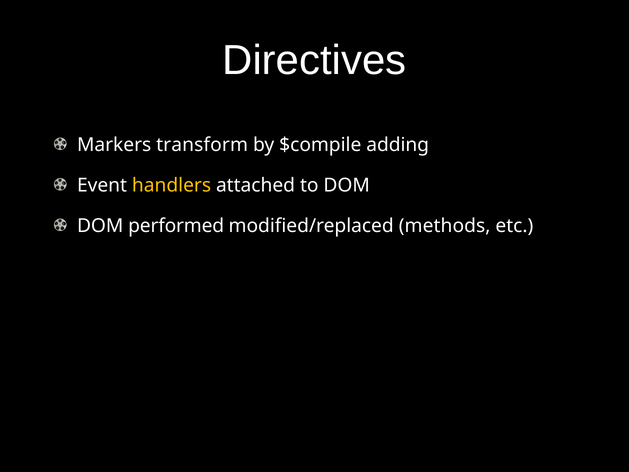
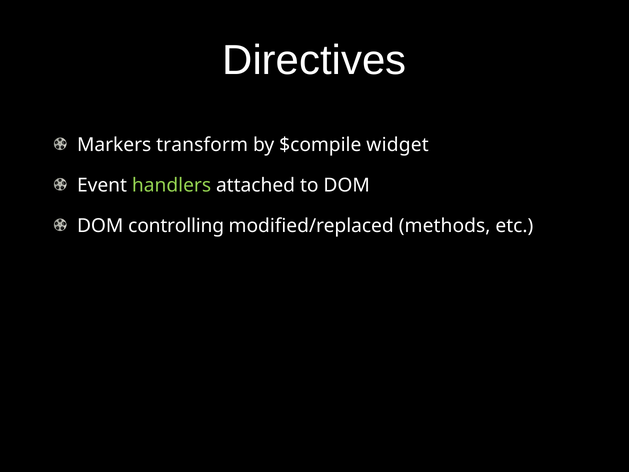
adding: adding -> widget
handlers colour: yellow -> light green
performed: performed -> controlling
